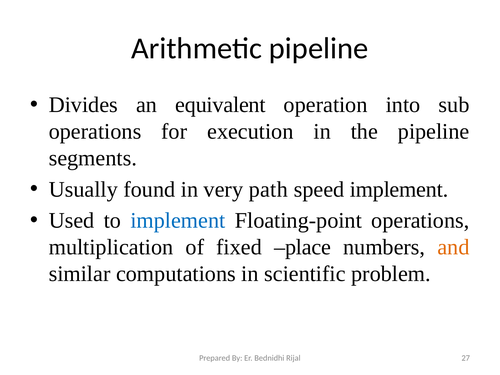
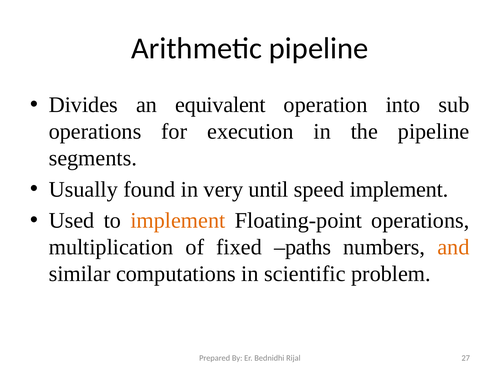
path: path -> until
implement at (178, 221) colour: blue -> orange
place: place -> paths
